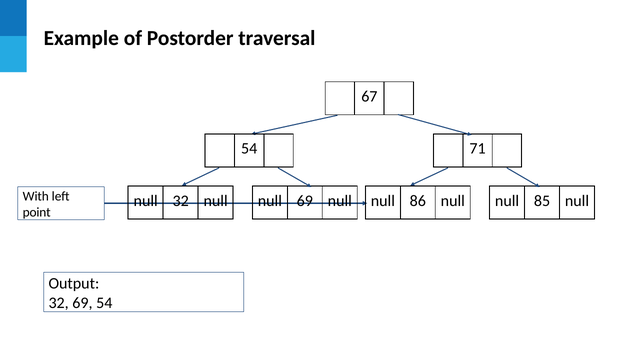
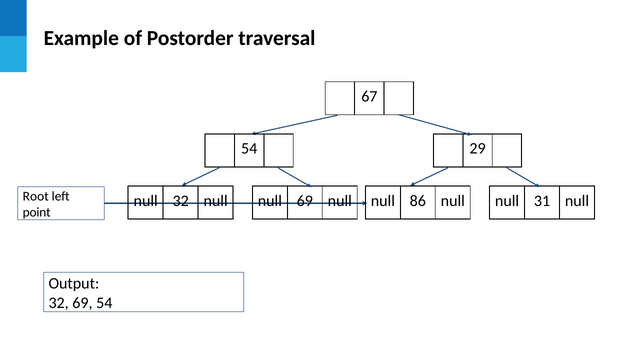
71: 71 -> 29
With: With -> Root
85: 85 -> 31
